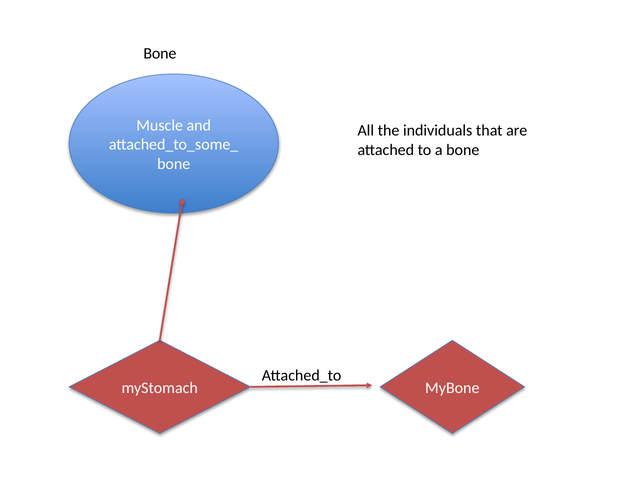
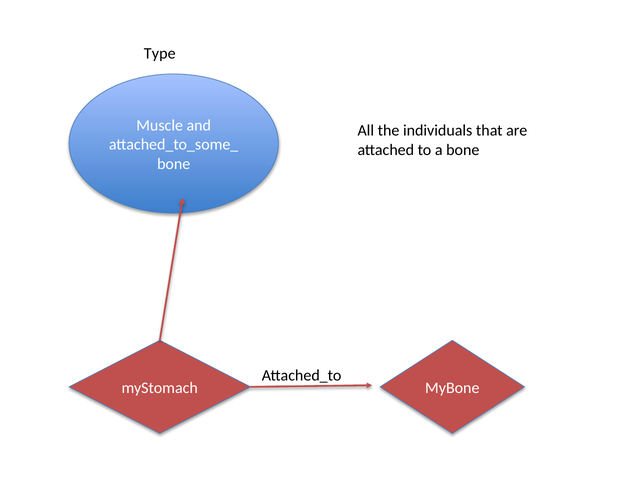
Bone at (160, 53): Bone -> Type
